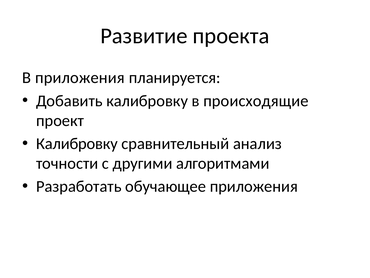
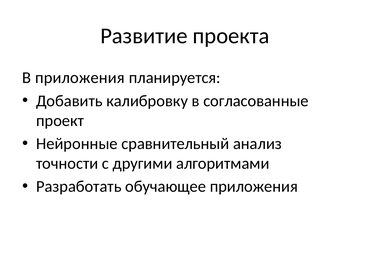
происходящие: происходящие -> согласованные
Калибровку at (77, 143): Калибровку -> Нейронные
